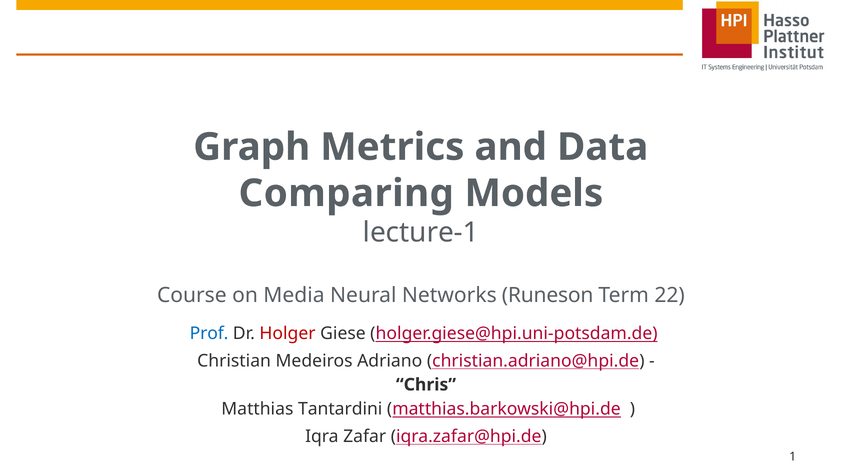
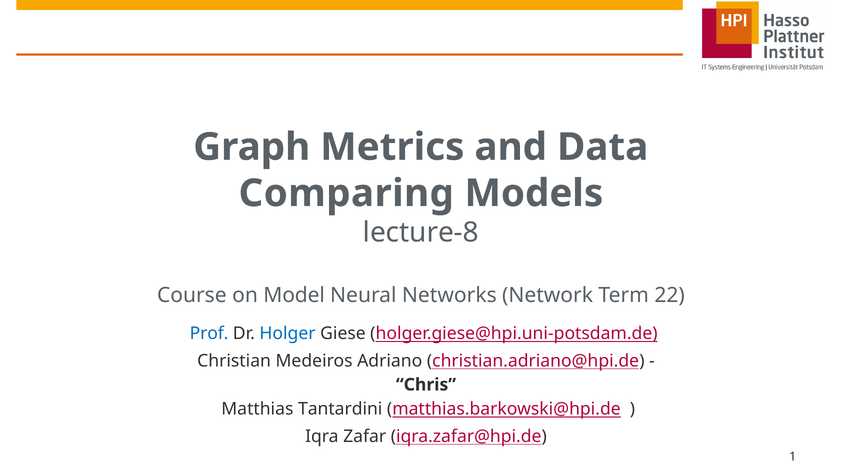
lecture-1: lecture-1 -> lecture-8
Media: Media -> Model
Runeson: Runeson -> Network
Holger colour: red -> blue
